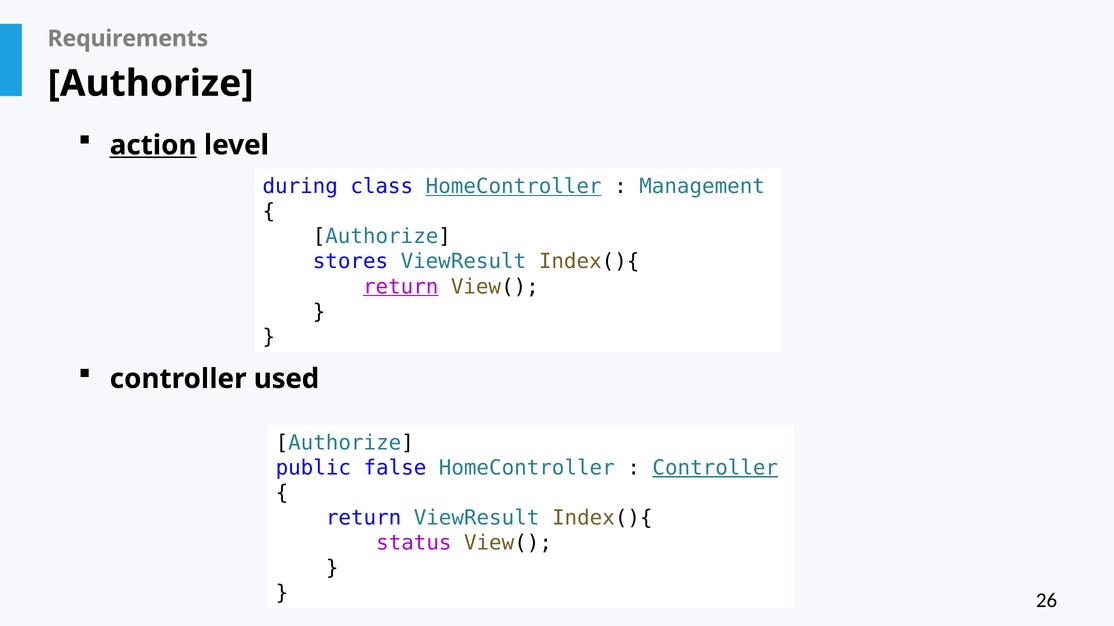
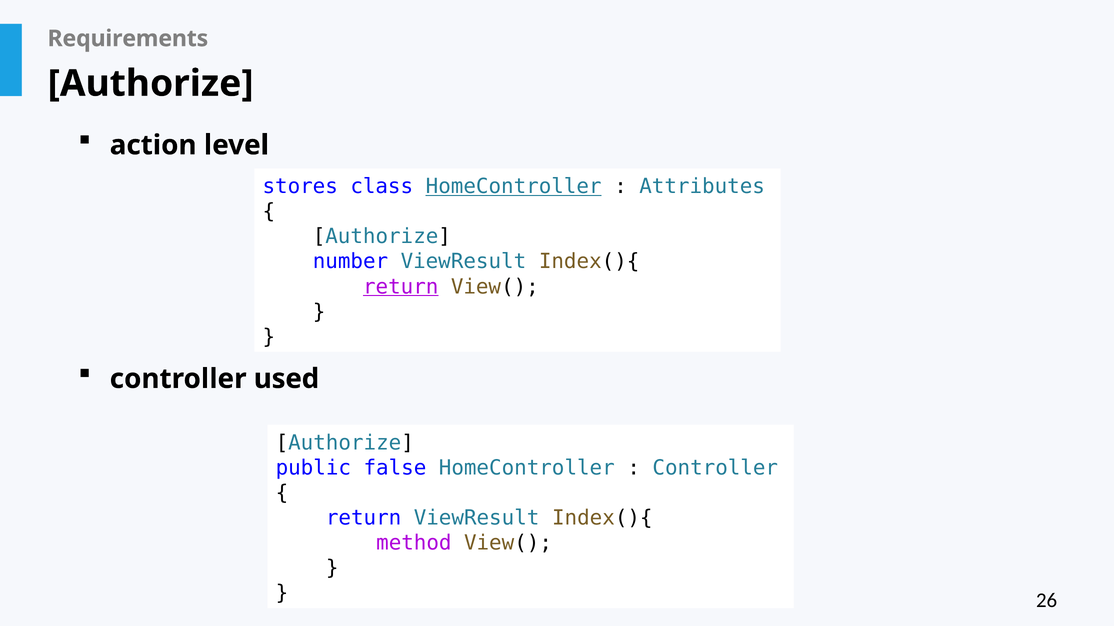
action underline: present -> none
during: during -> stores
Management: Management -> Attributes
stores: stores -> number
Controller at (715, 468) underline: present -> none
status: status -> method
